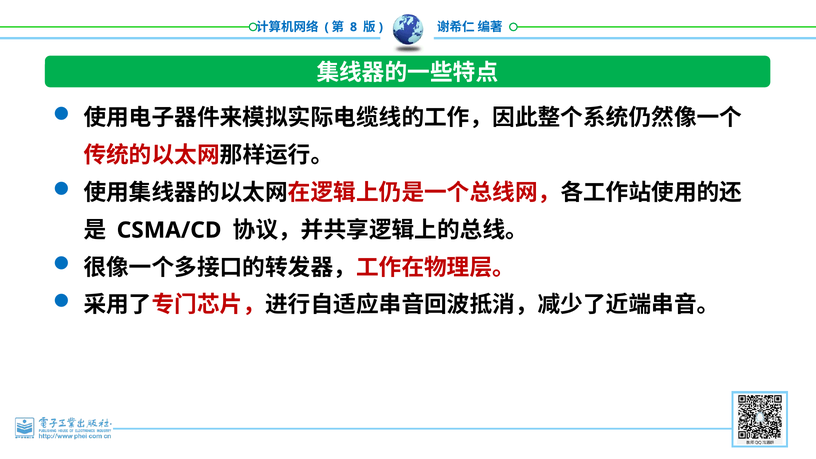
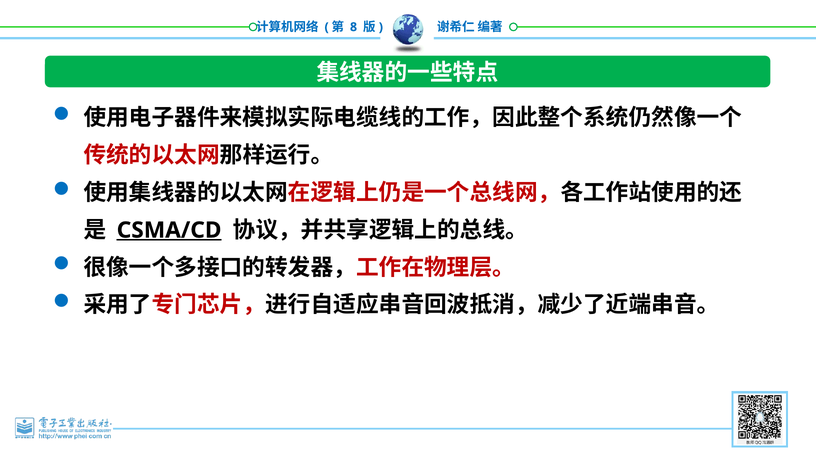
CSMA/CD underline: none -> present
